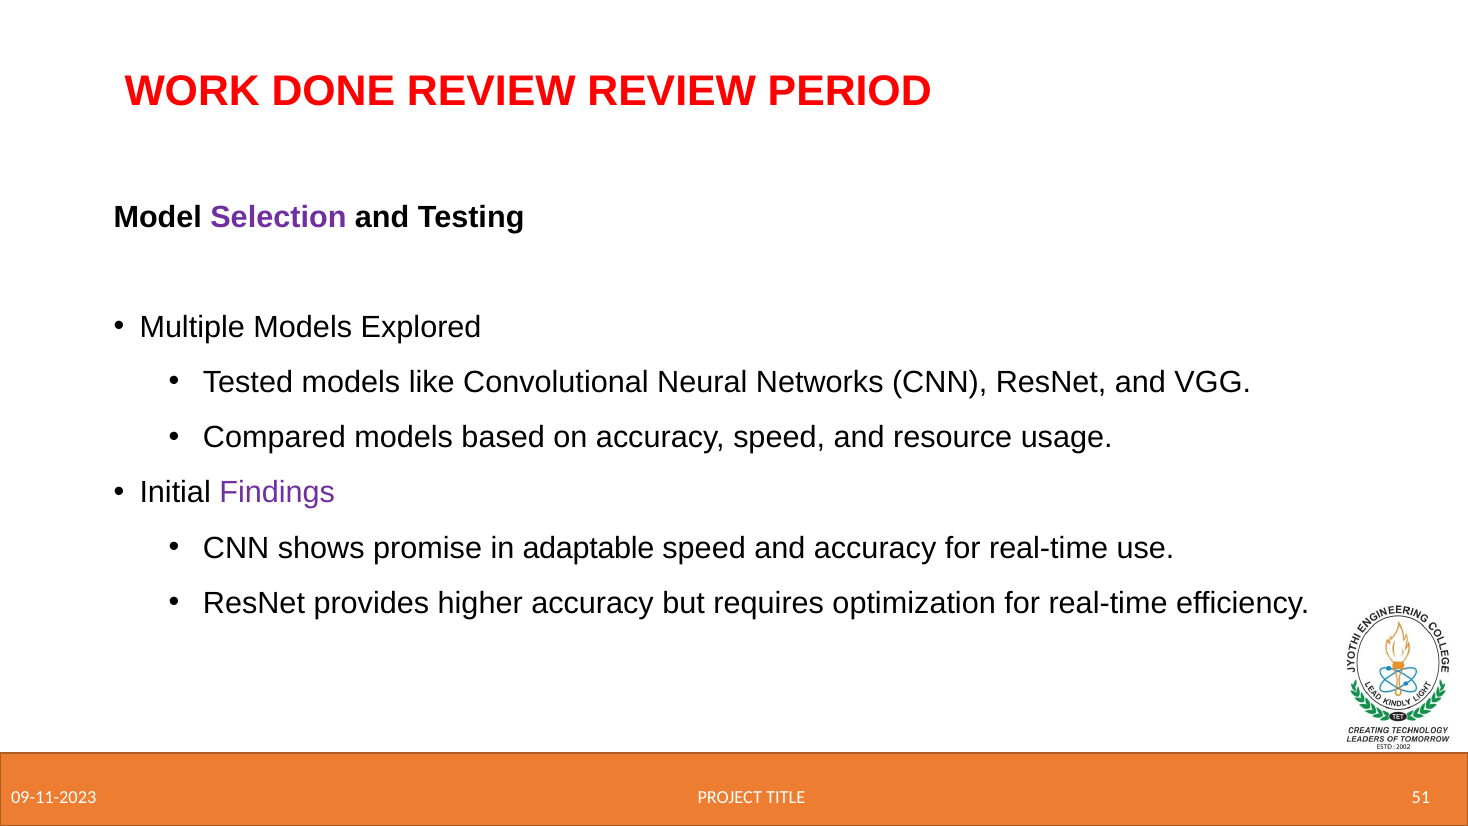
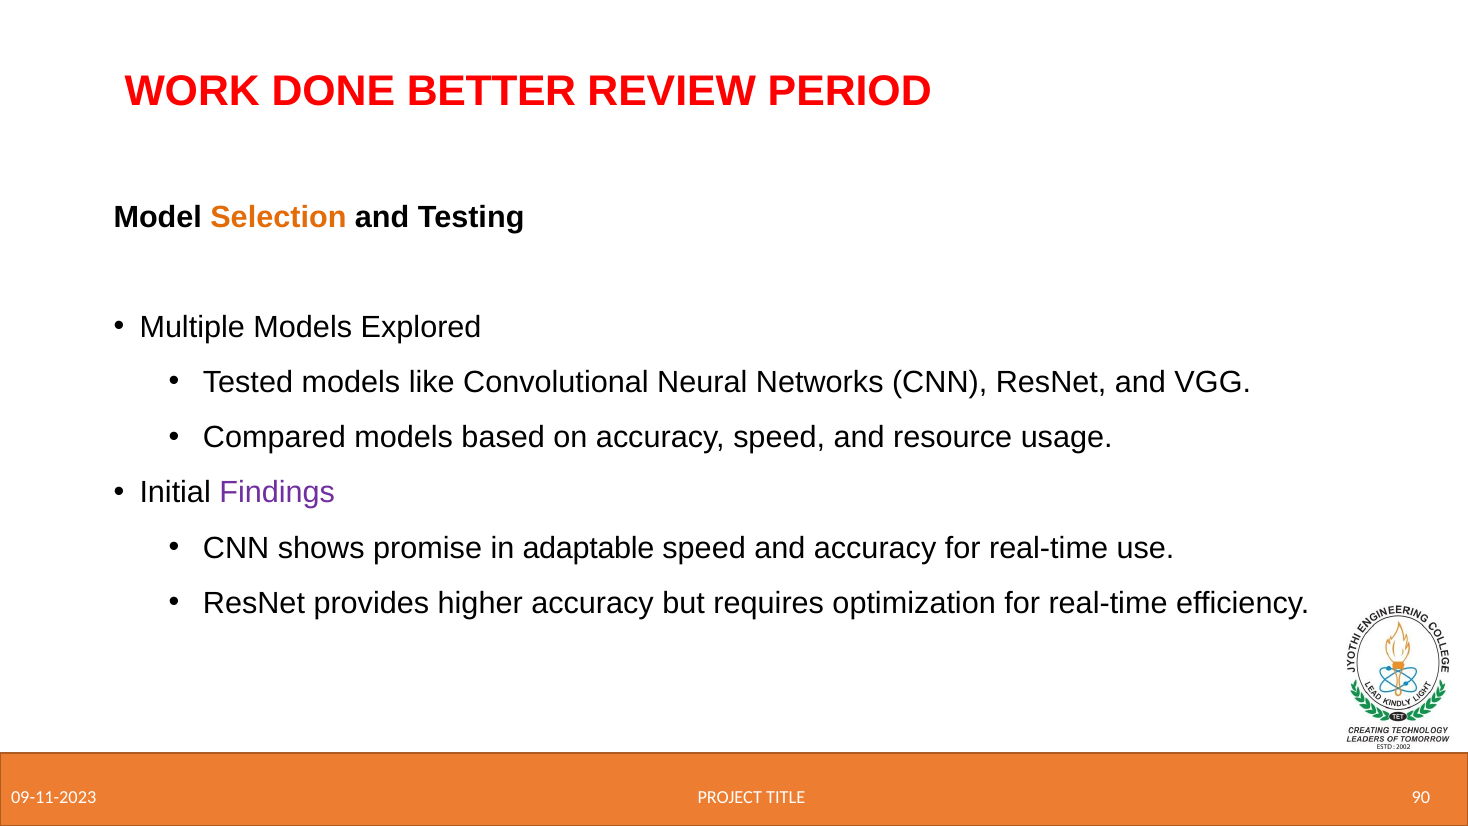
DONE REVIEW: REVIEW -> BETTER
Selection colour: purple -> orange
51: 51 -> 90
